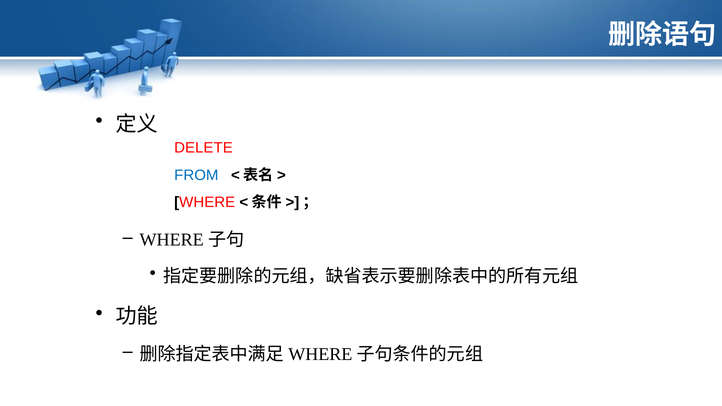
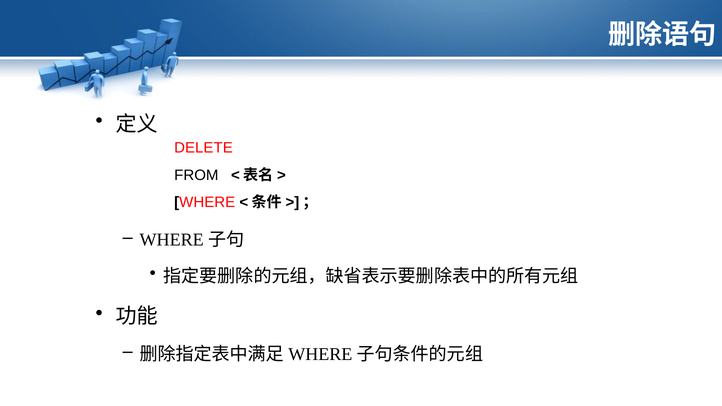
FROM colour: blue -> black
